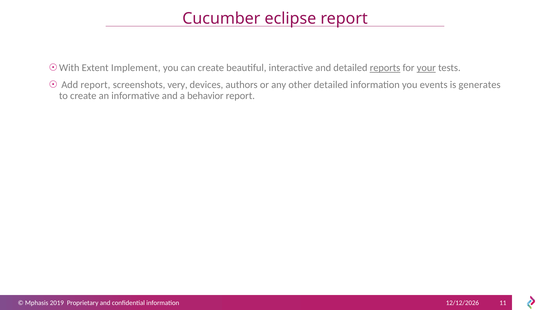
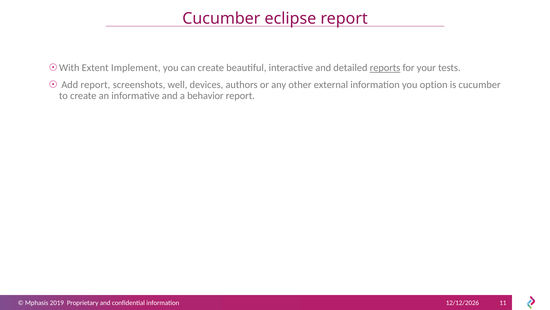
your underline: present -> none
very: very -> well
other detailed: detailed -> external
events: events -> option
is generates: generates -> cucumber
